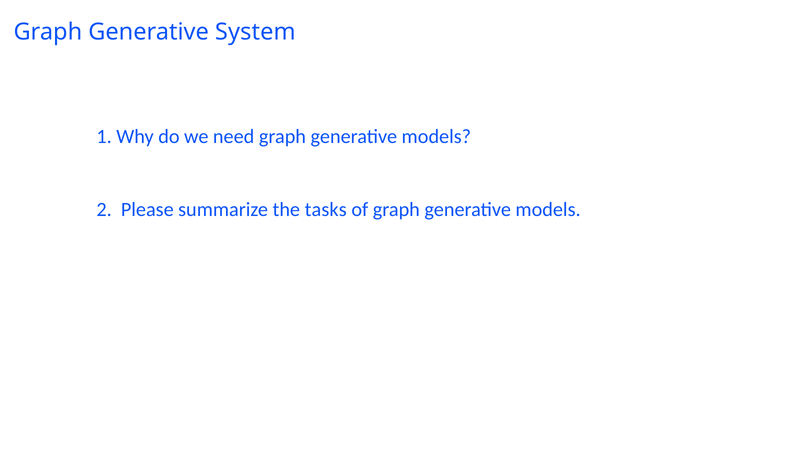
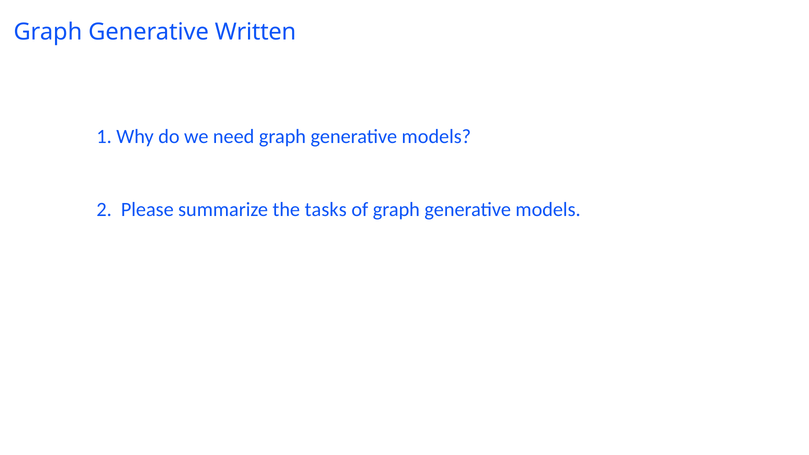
System: System -> Written
